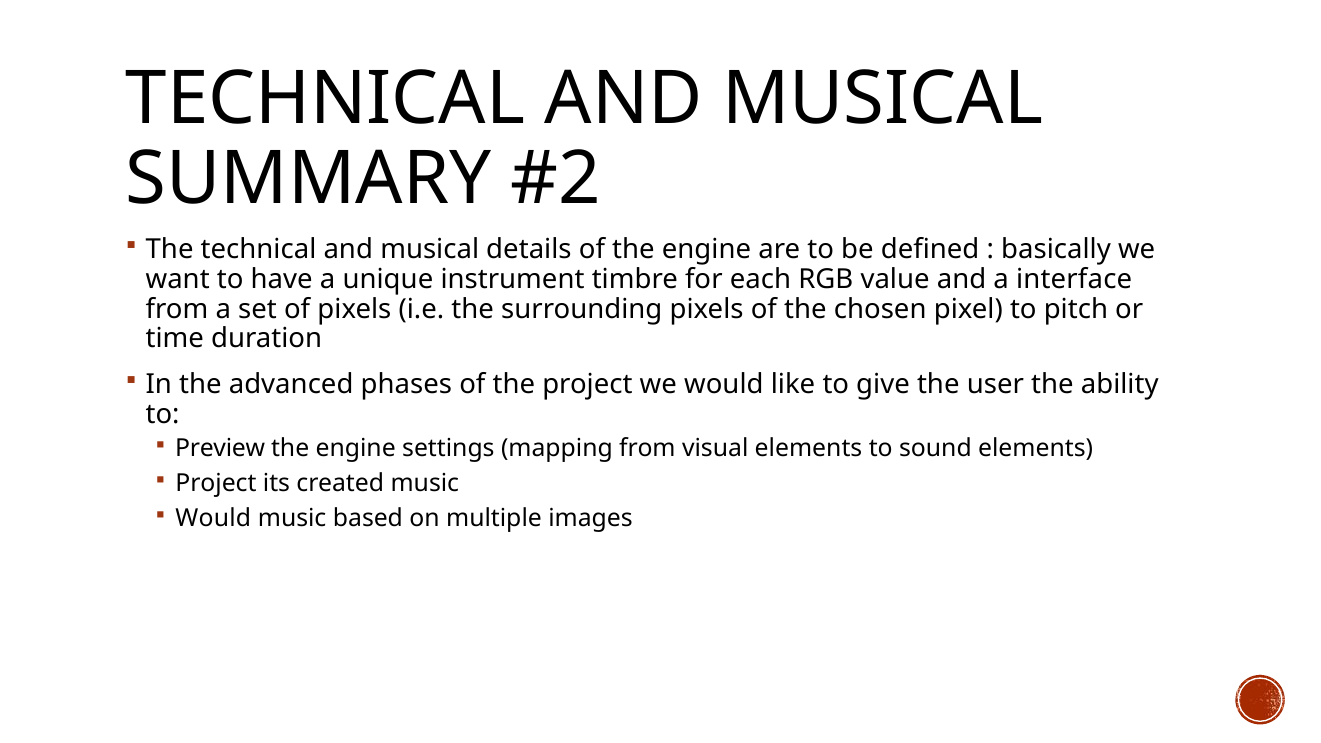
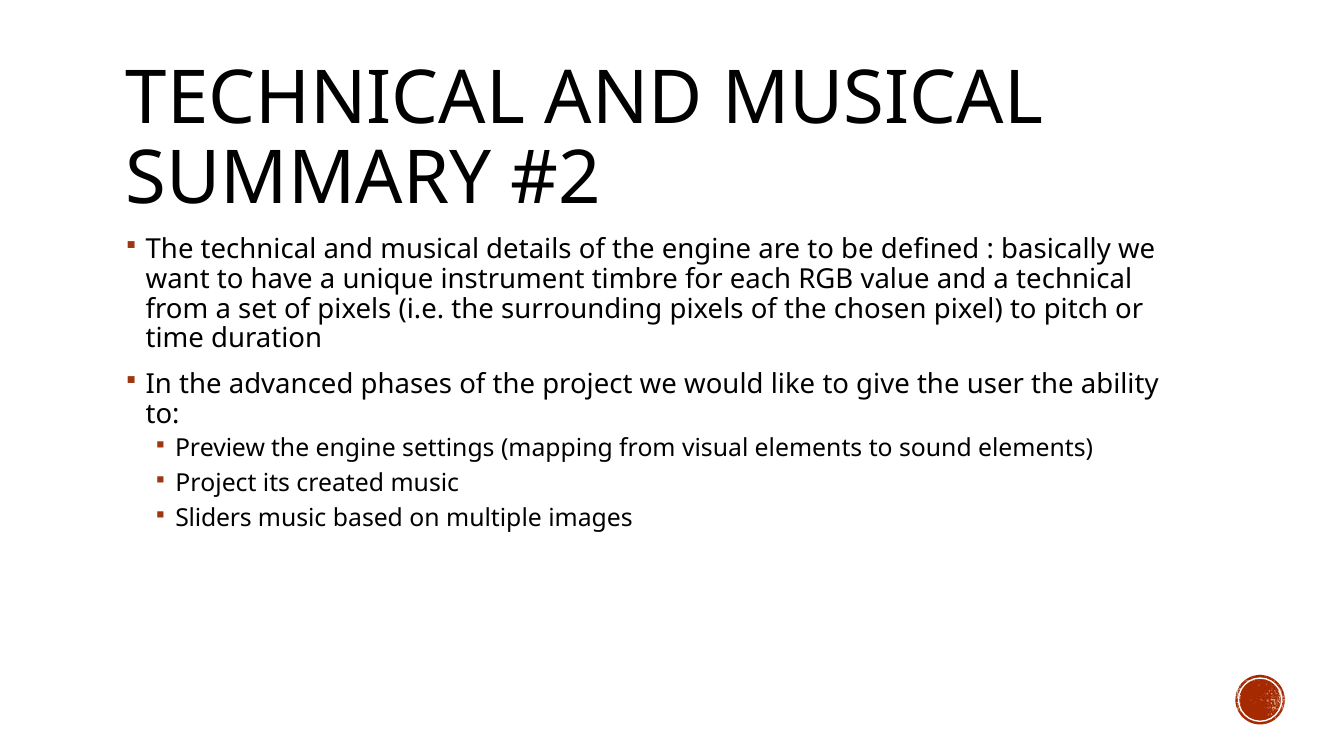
a interface: interface -> technical
Would at (213, 518): Would -> Sliders
